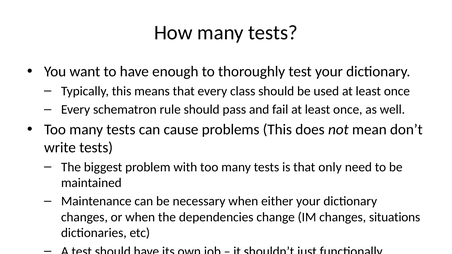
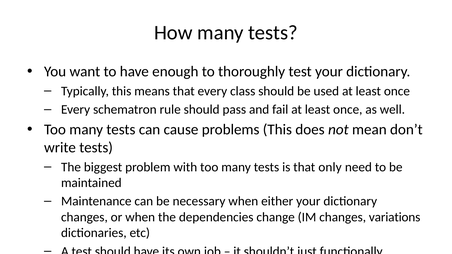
situations: situations -> variations
